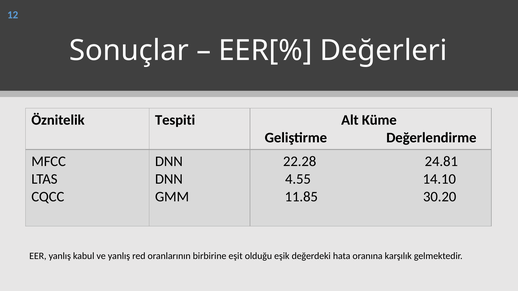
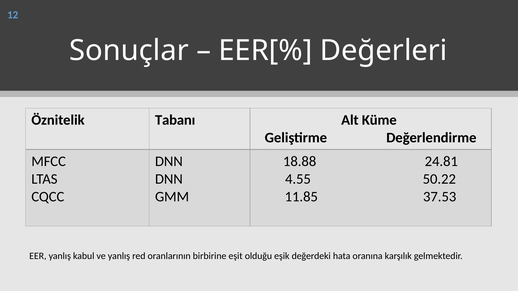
Tespiti: Tespiti -> Tabanı
22.28: 22.28 -> 18.88
14.10: 14.10 -> 50.22
30.20: 30.20 -> 37.53
